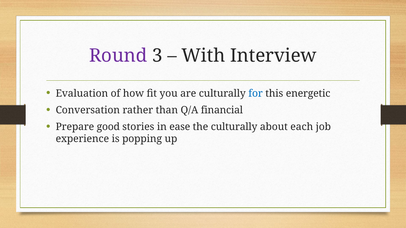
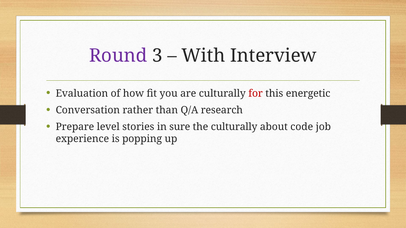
for colour: blue -> red
financial: financial -> research
good: good -> level
ease: ease -> sure
each: each -> code
